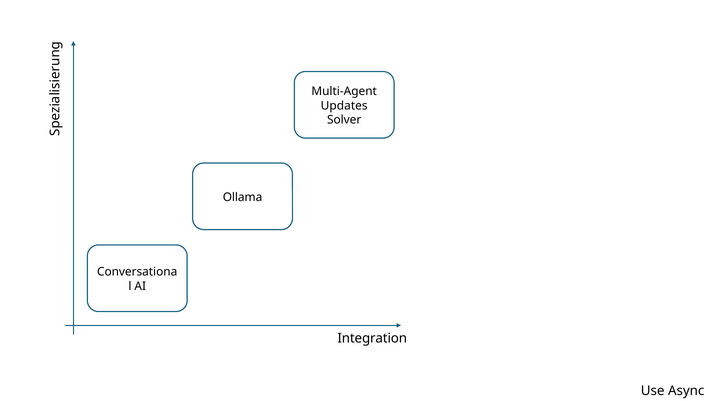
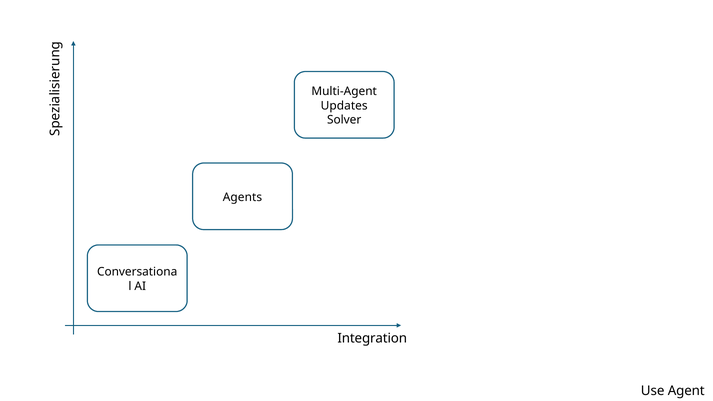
Ollama: Ollama -> Agents
Async: Async -> Agent
